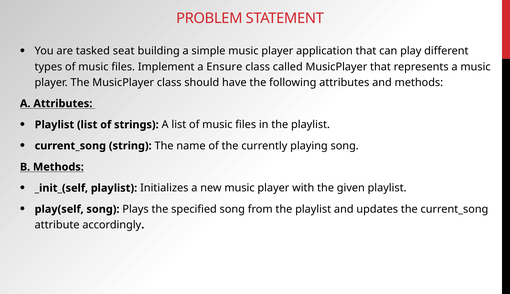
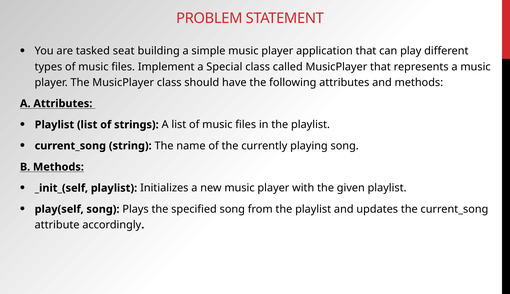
Ensure: Ensure -> Special
